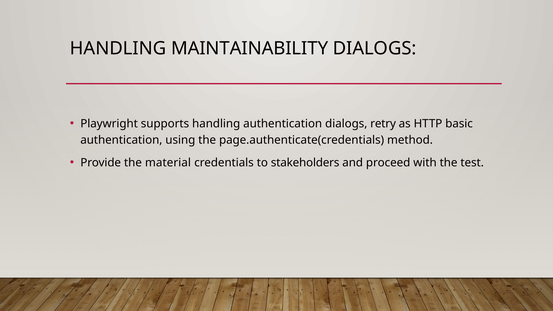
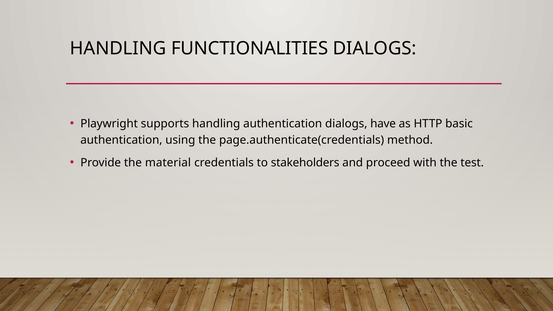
MAINTAINABILITY: MAINTAINABILITY -> FUNCTIONALITIES
retry: retry -> have
